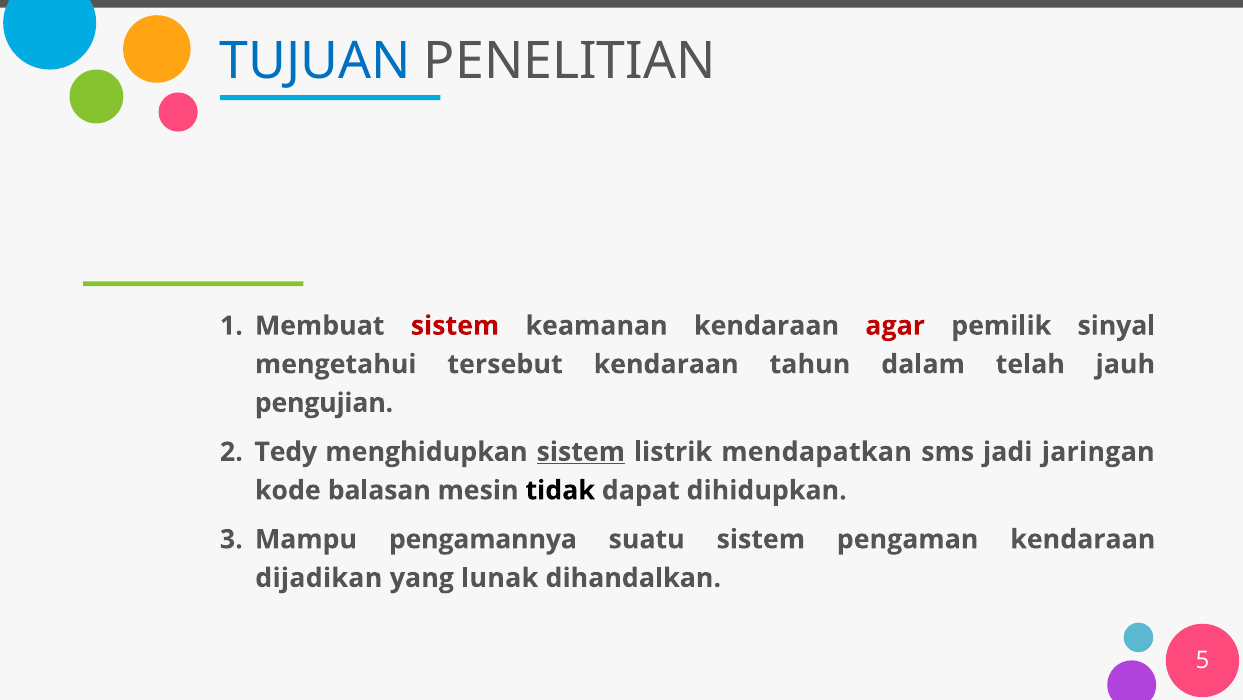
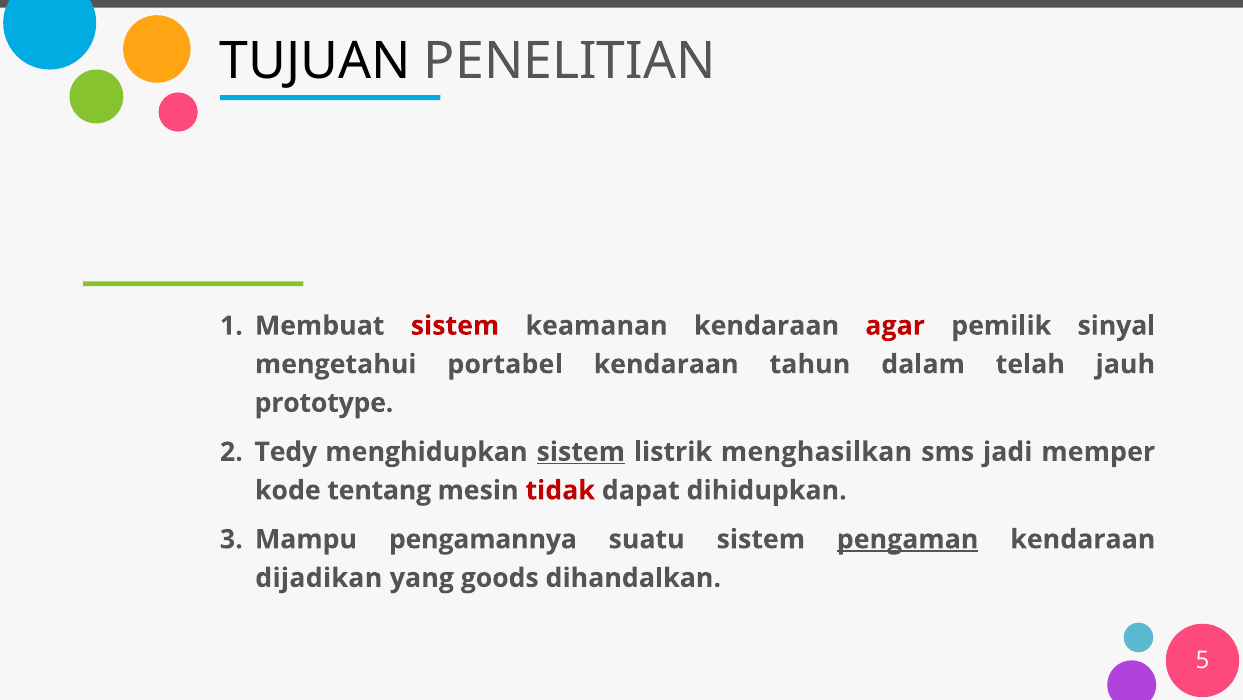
TUJUAN colour: blue -> black
tersebut: tersebut -> portabel
pengujian: pengujian -> prototype
mendapatkan: mendapatkan -> menghasilkan
jaringan: jaringan -> memper
balasan: balasan -> tentang
tidak colour: black -> red
pengaman underline: none -> present
lunak: lunak -> goods
